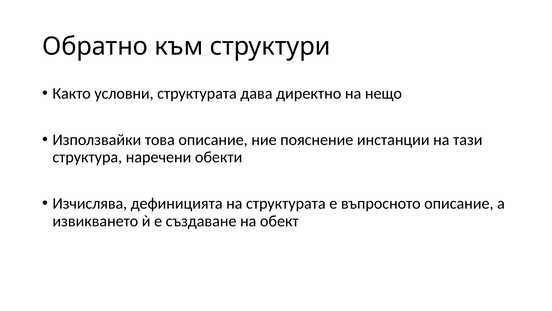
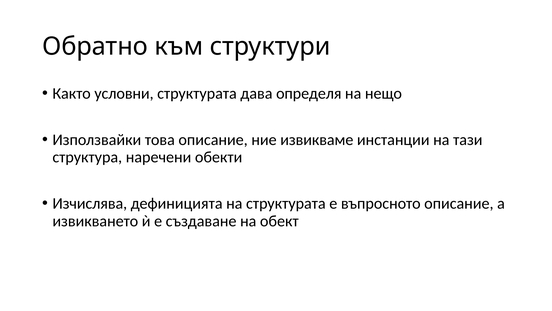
директно: директно -> определя
пояснение: пояснение -> извикваме
